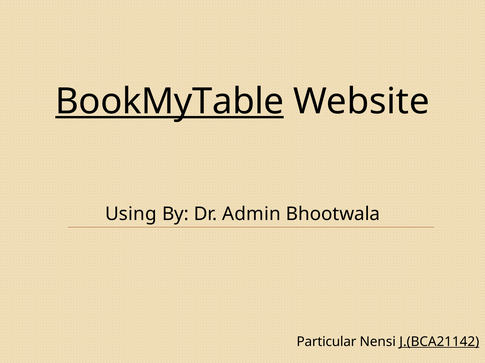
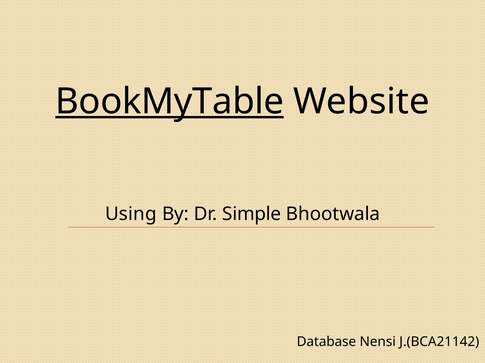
Admin: Admin -> Simple
Particular: Particular -> Database
J.(BCA21142 underline: present -> none
